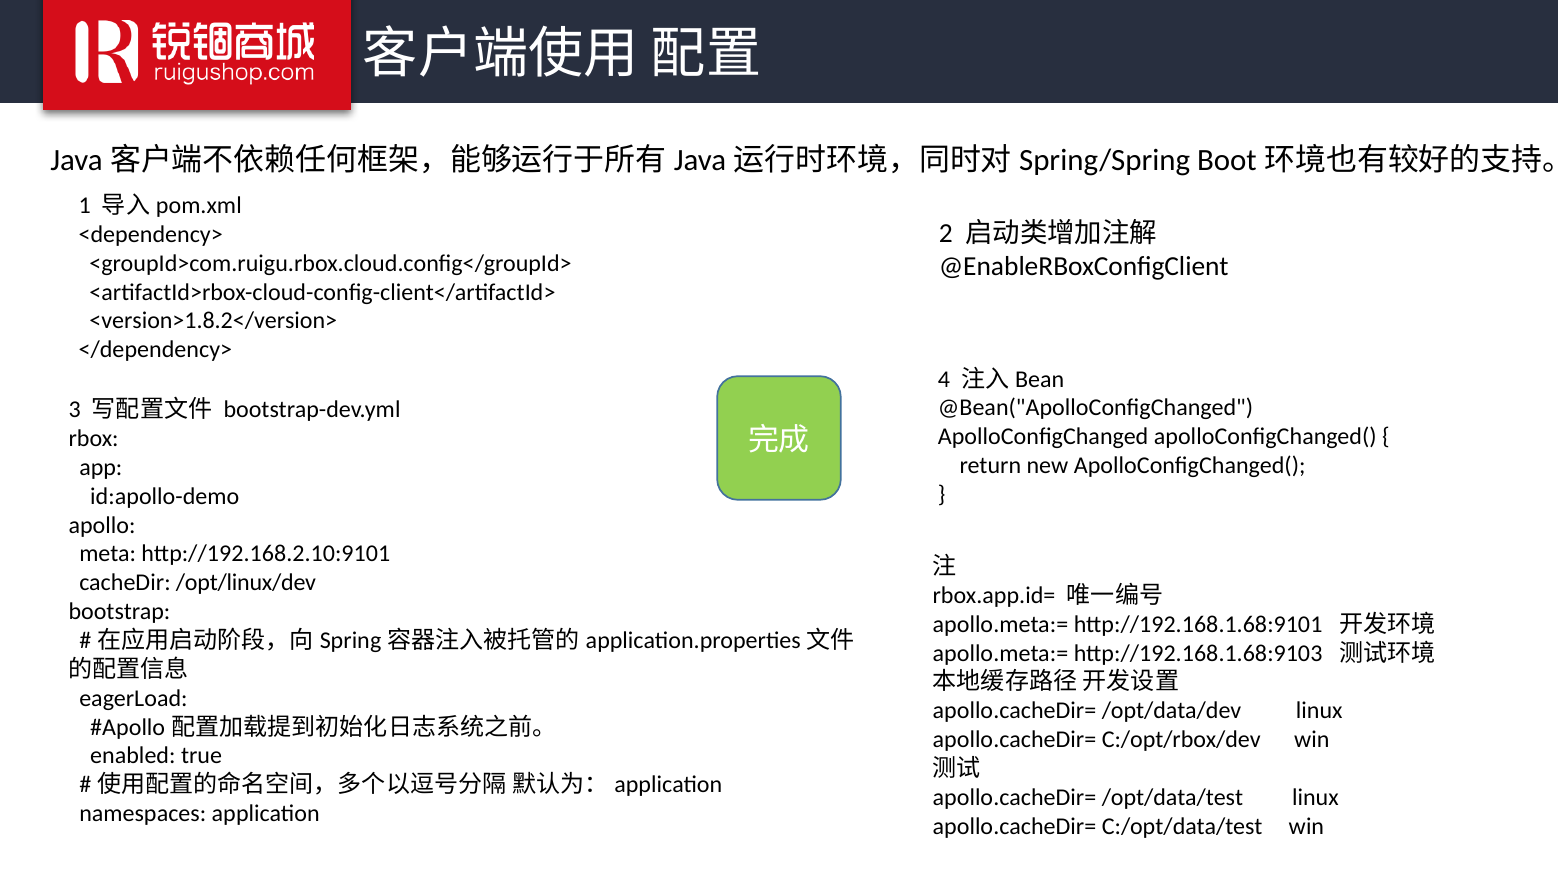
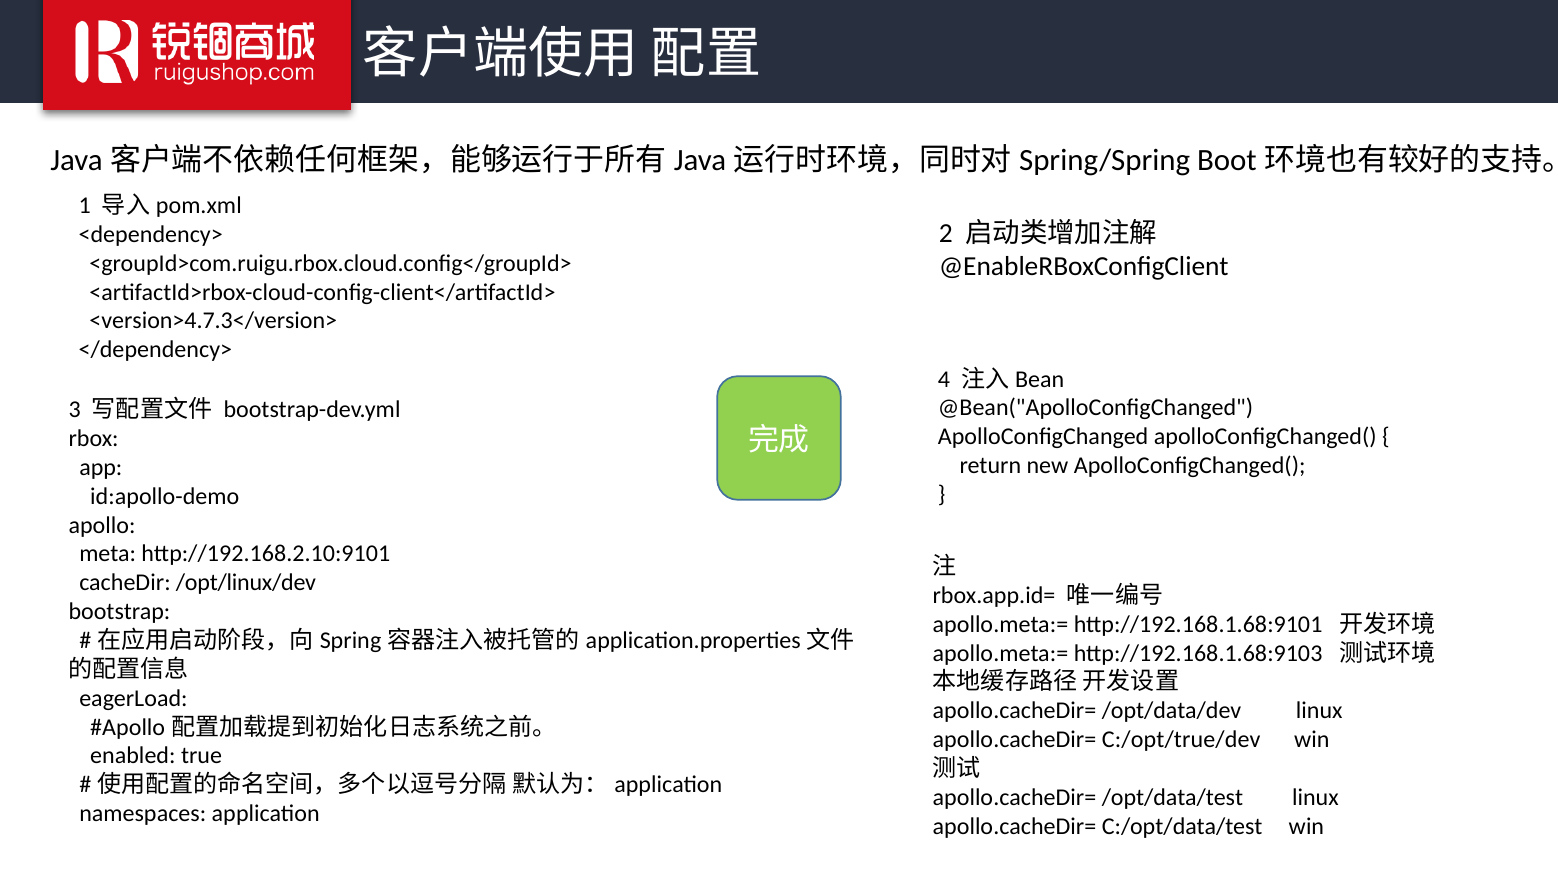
<version>1.8.2</version>: <version>1.8.2</version> -> <version>4.7.3</version>
C:/opt/rbox/dev: C:/opt/rbox/dev -> C:/opt/true/dev
